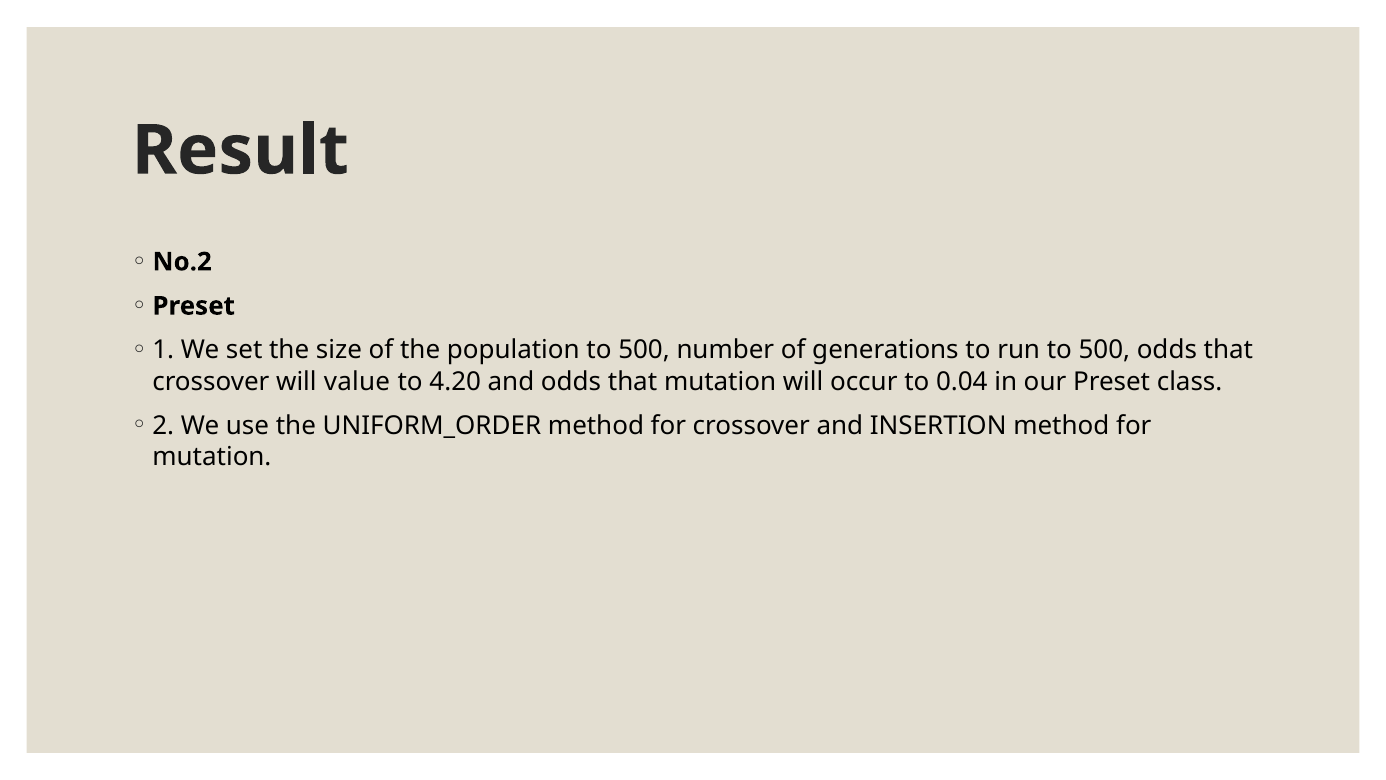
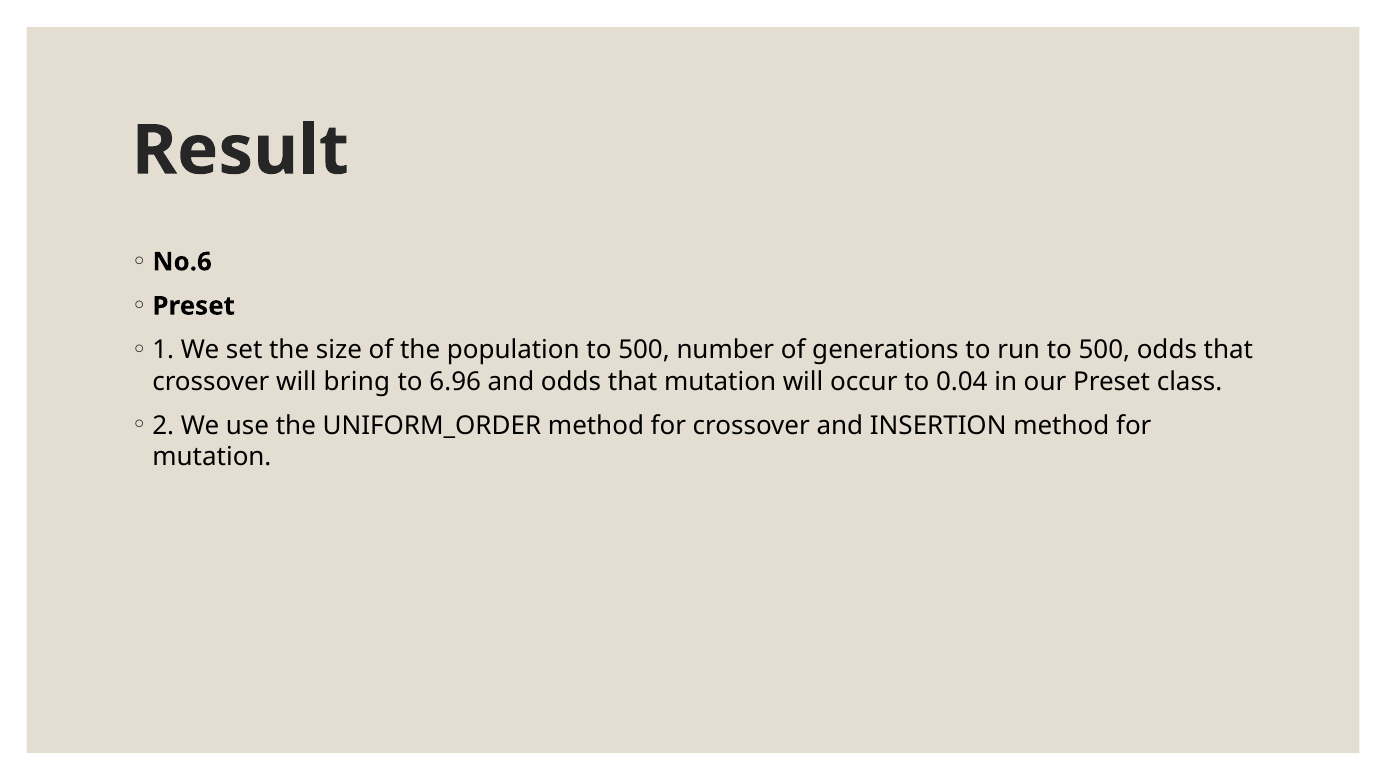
No.2: No.2 -> No.6
value: value -> bring
4.20: 4.20 -> 6.96
